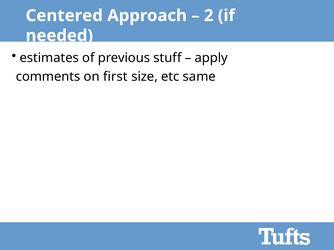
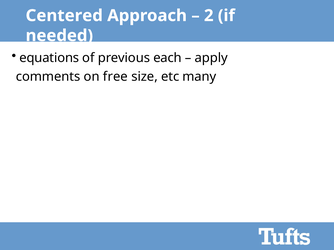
estimates: estimates -> equations
stuff: stuff -> each
first: first -> free
same: same -> many
